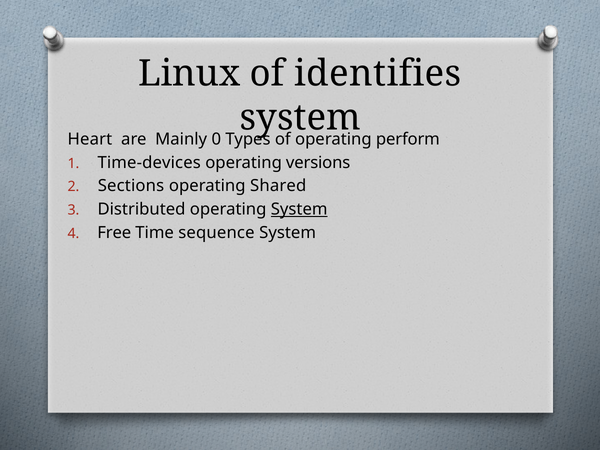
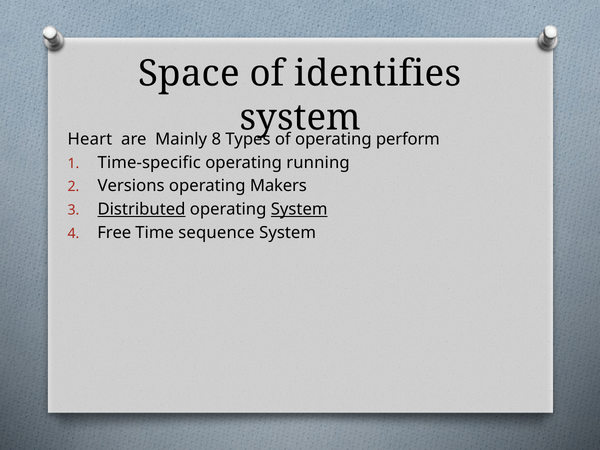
Linux: Linux -> Space
0: 0 -> 8
Time-devices: Time-devices -> Time-specific
versions: versions -> running
Sections: Sections -> Versions
Shared: Shared -> Makers
Distributed underline: none -> present
